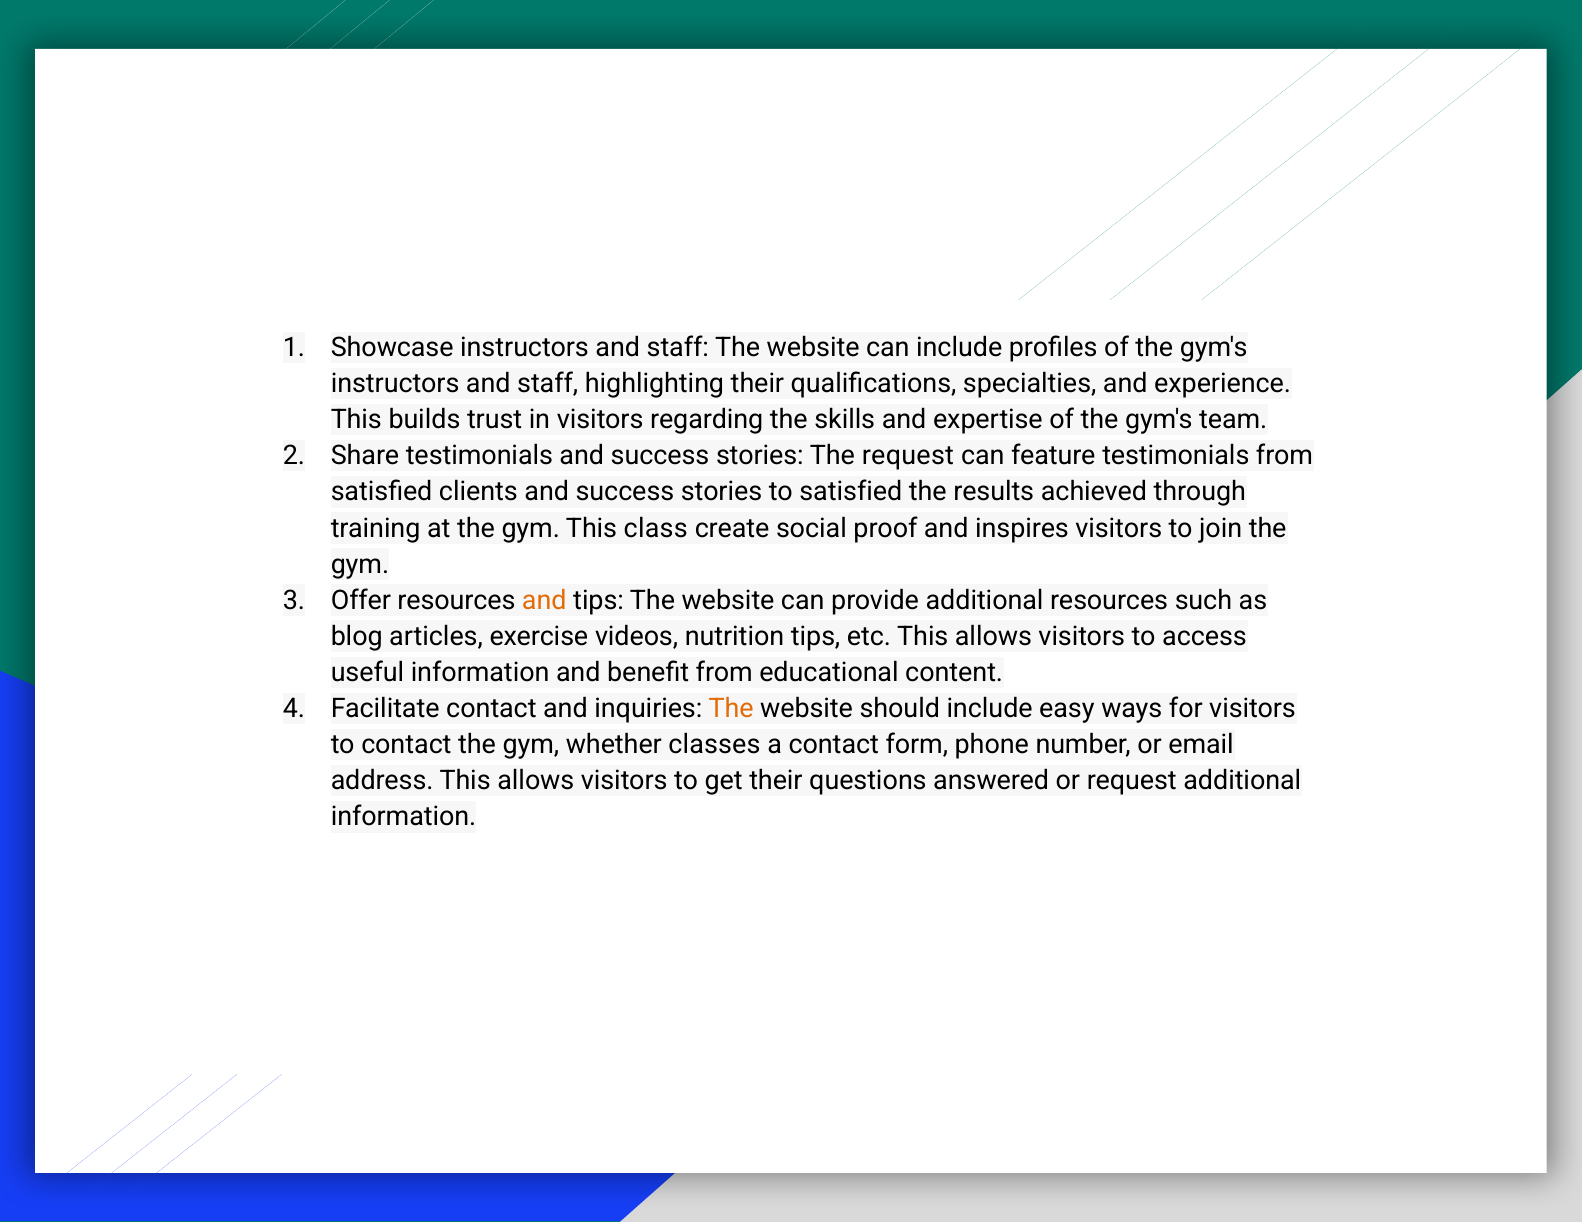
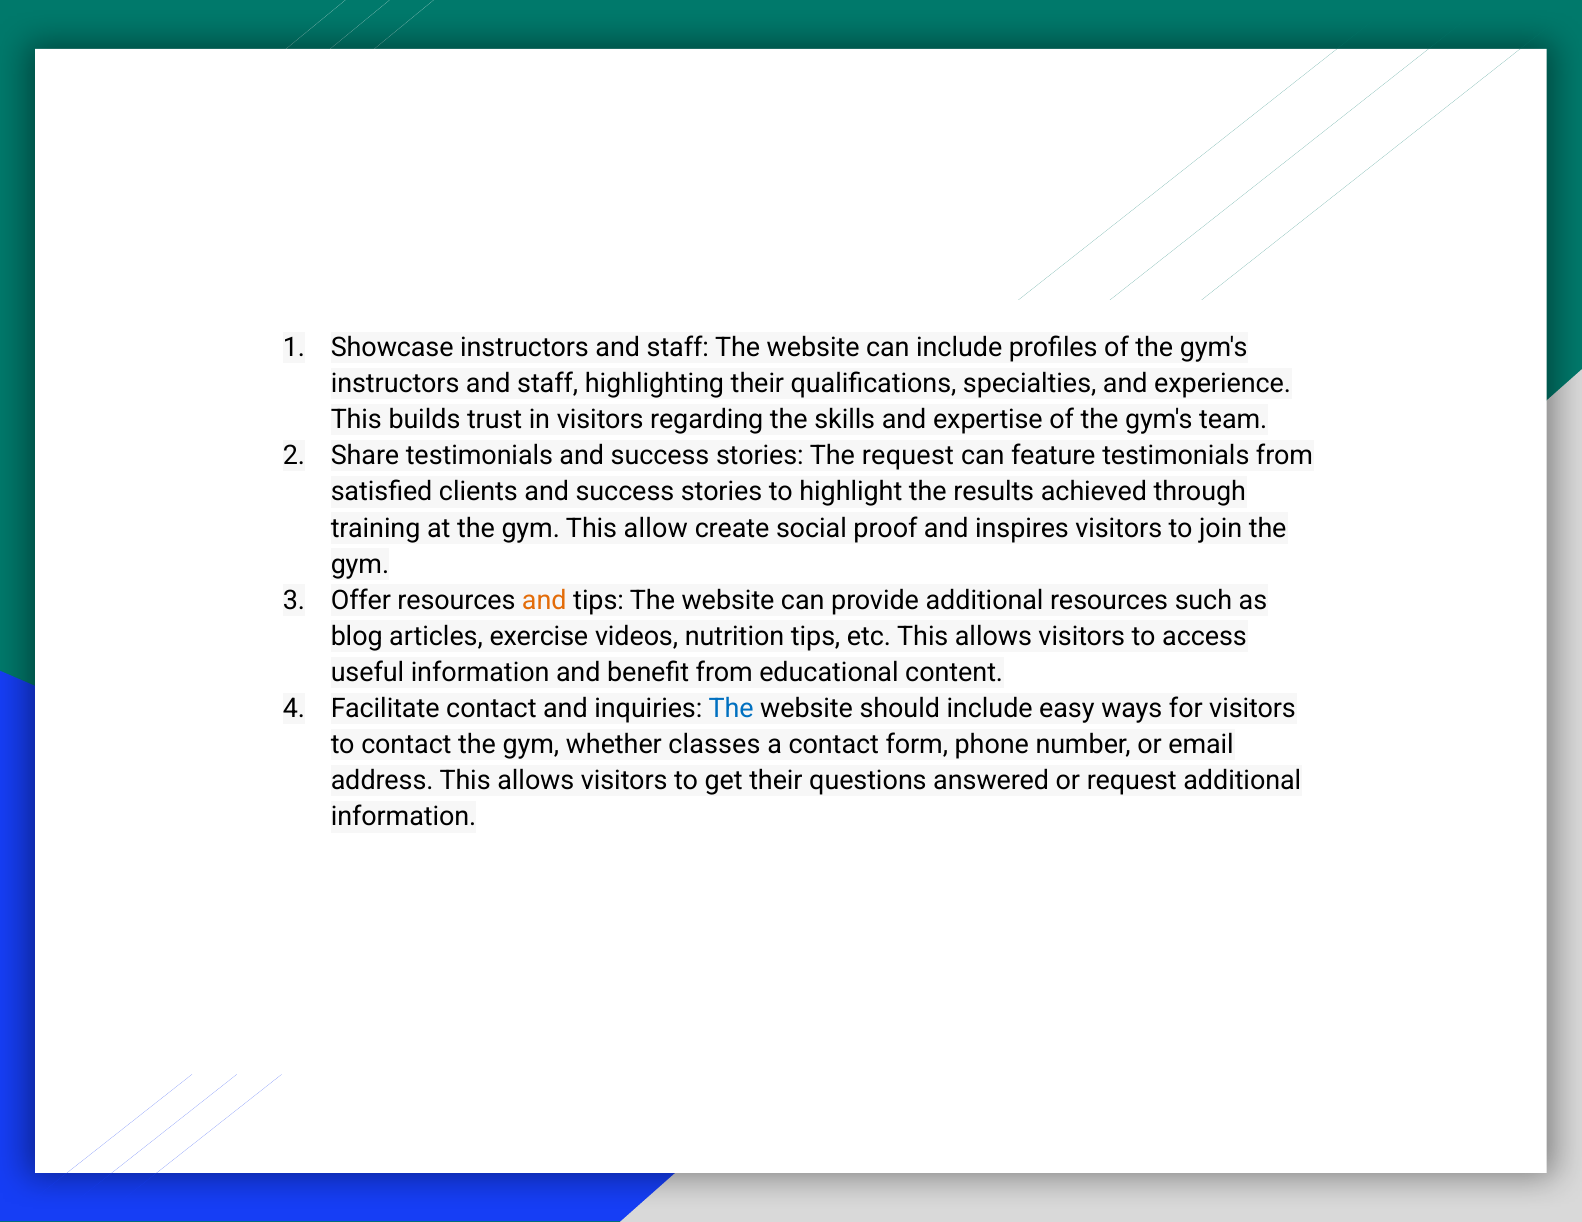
to satisfied: satisfied -> highlight
class: class -> allow
The at (731, 709) colour: orange -> blue
